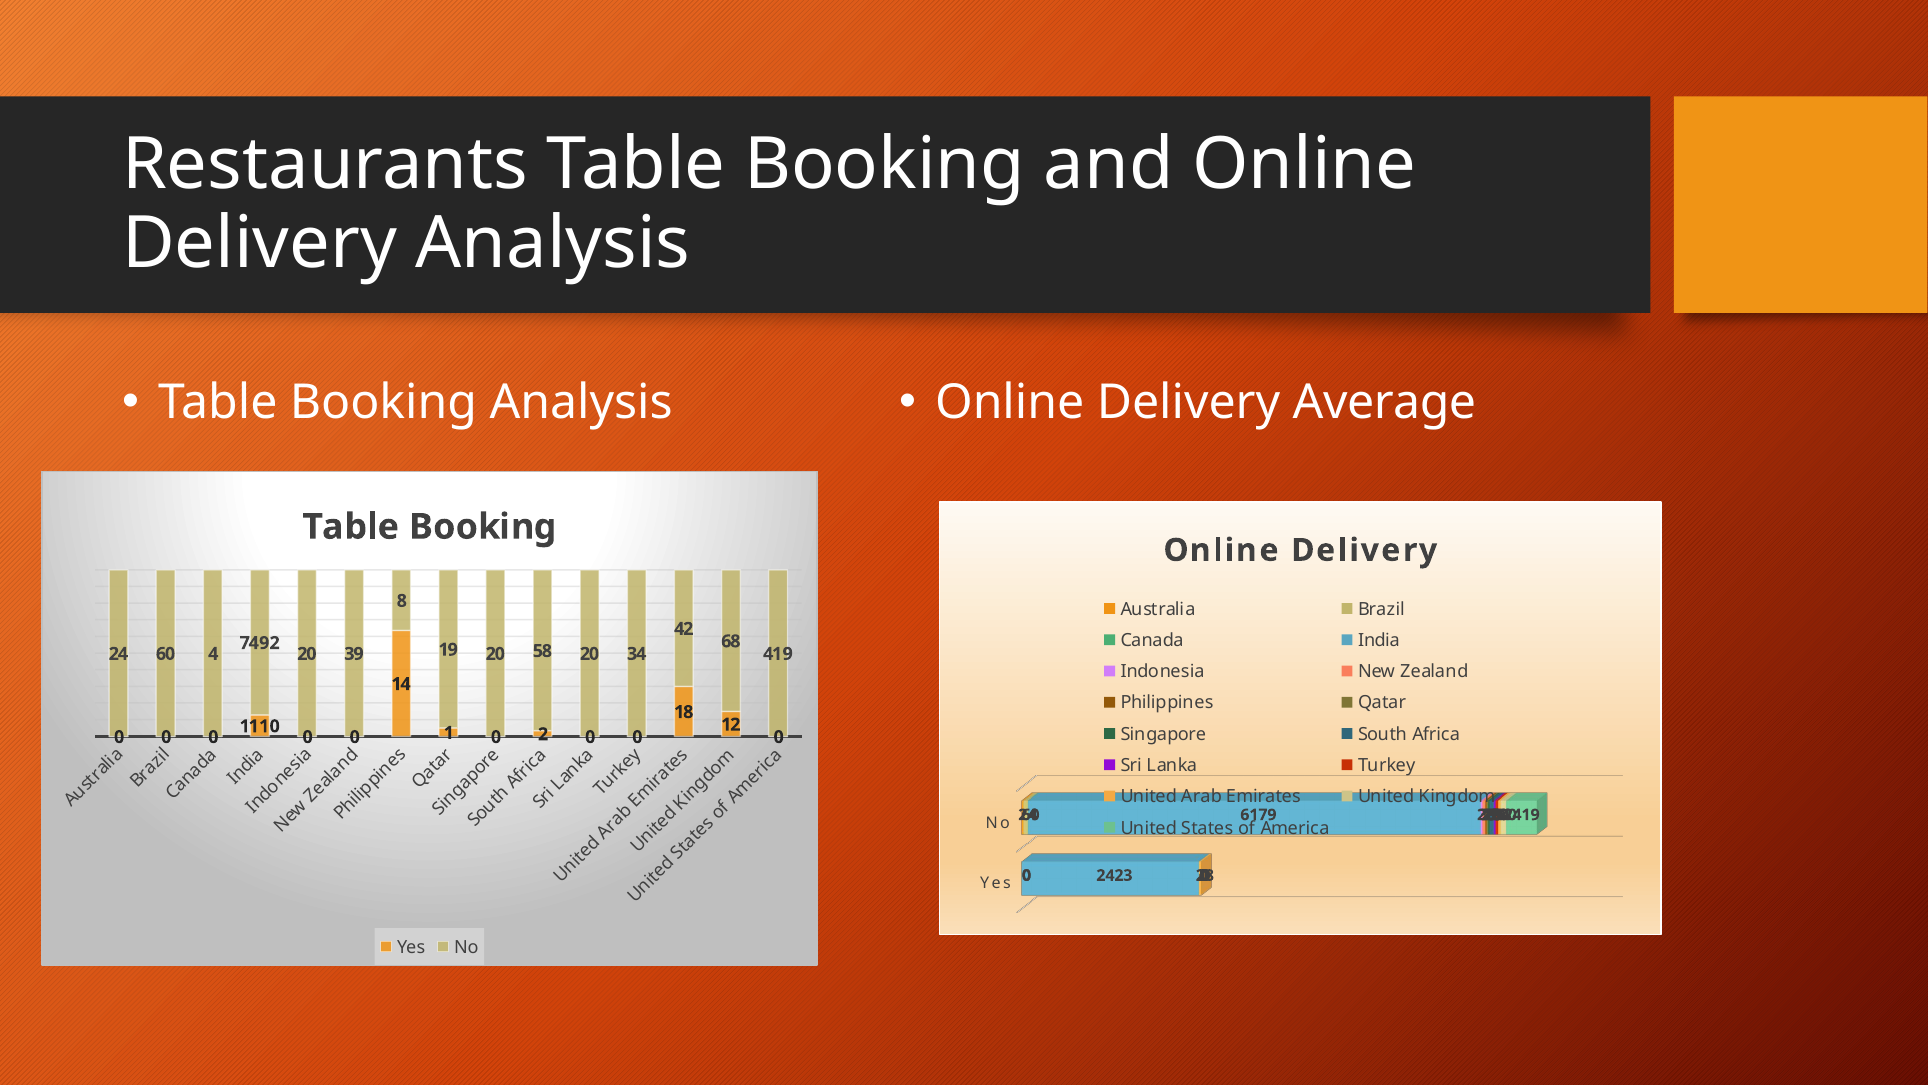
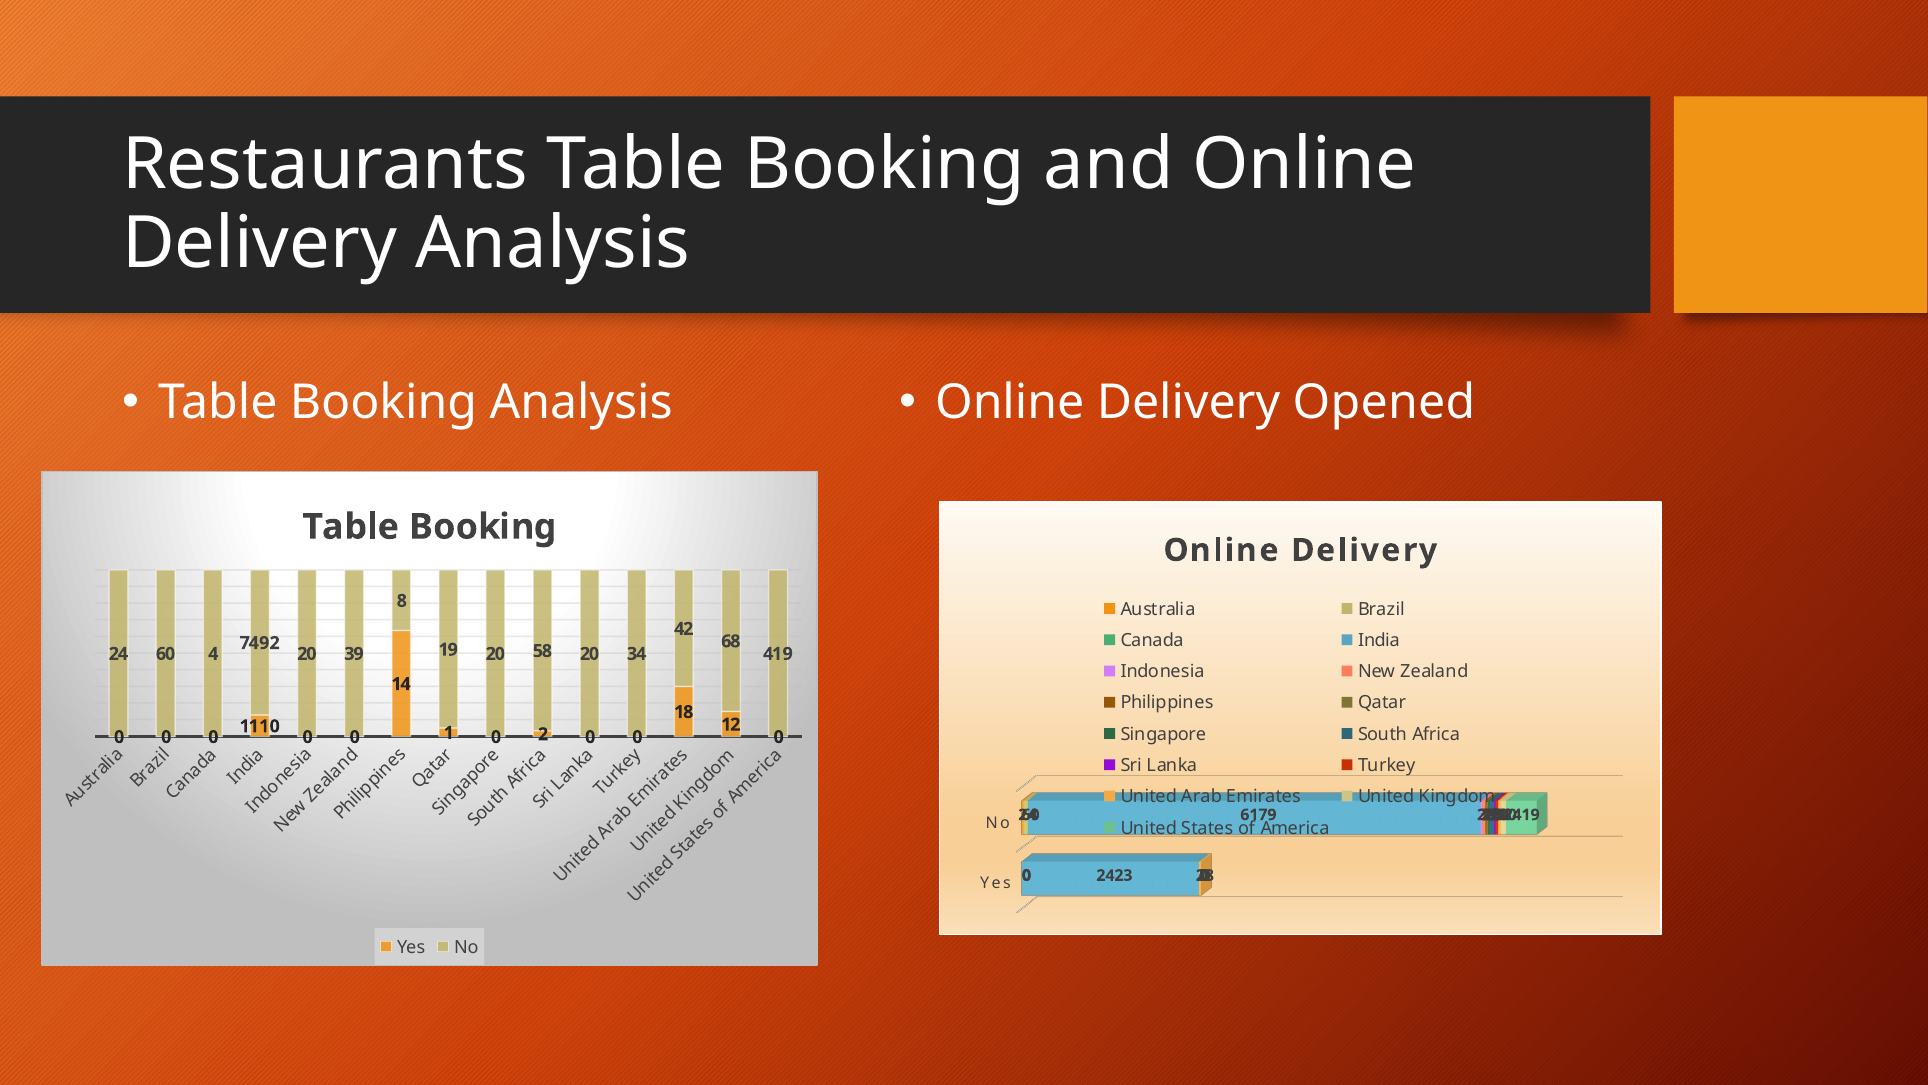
Average: Average -> Opened
